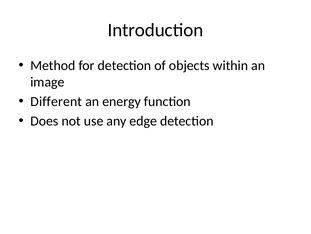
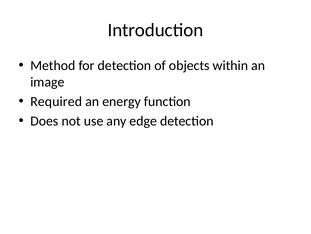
Different: Different -> Required
